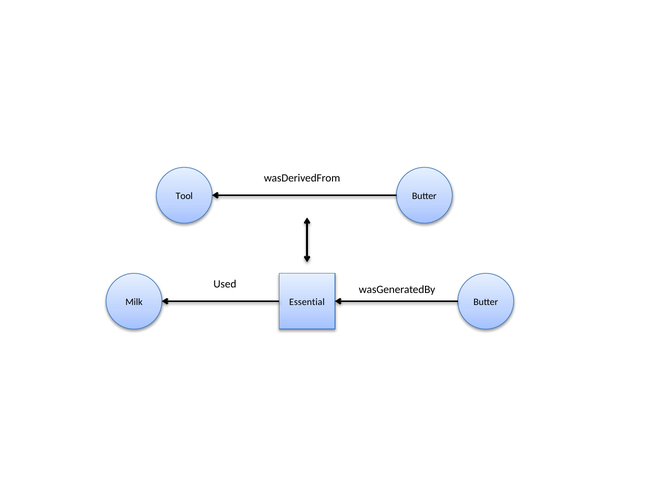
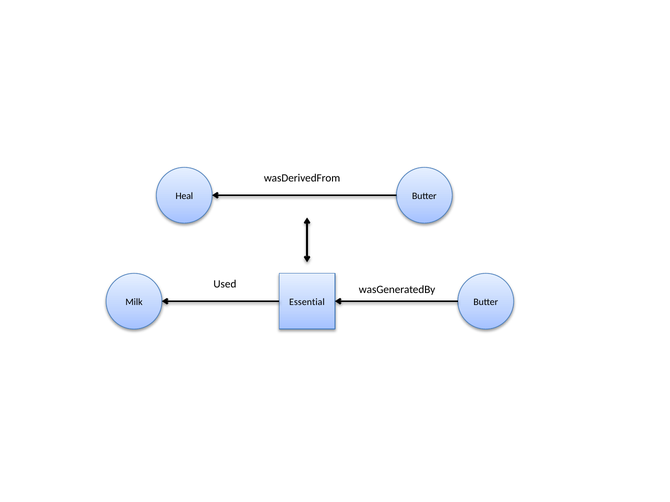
Tool: Tool -> Heal
